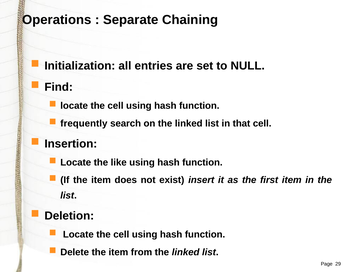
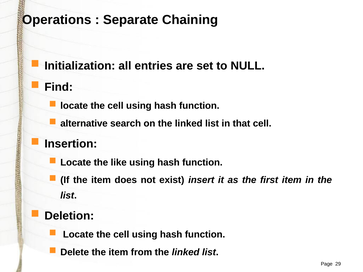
frequently: frequently -> alternative
